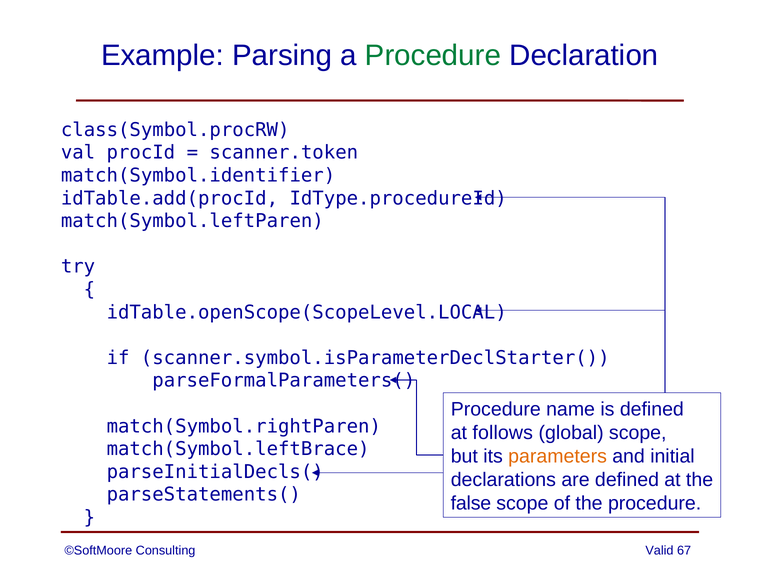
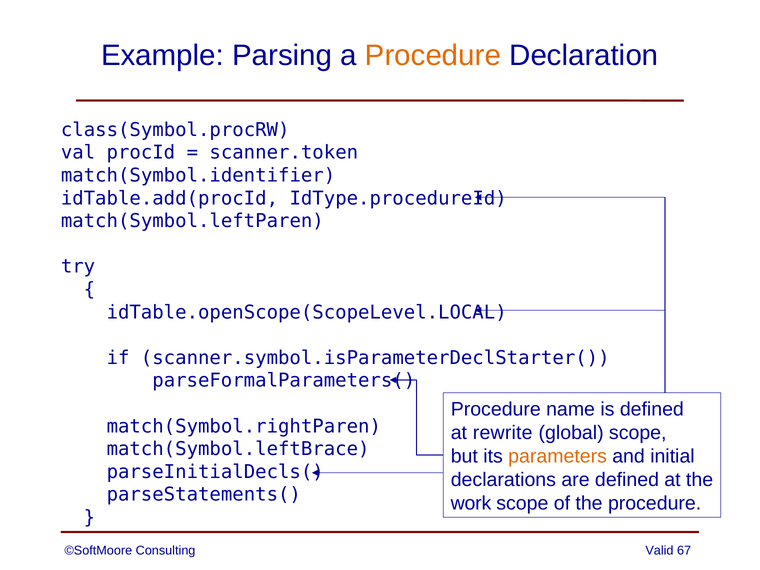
Procedure at (433, 55) colour: green -> orange
follows: follows -> rewrite
false: false -> work
